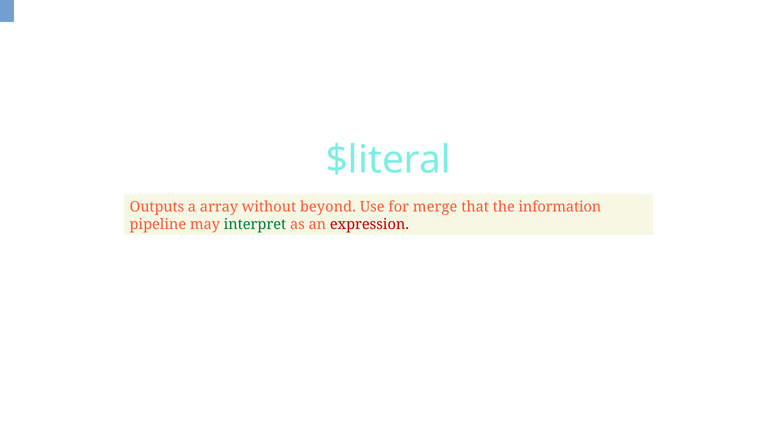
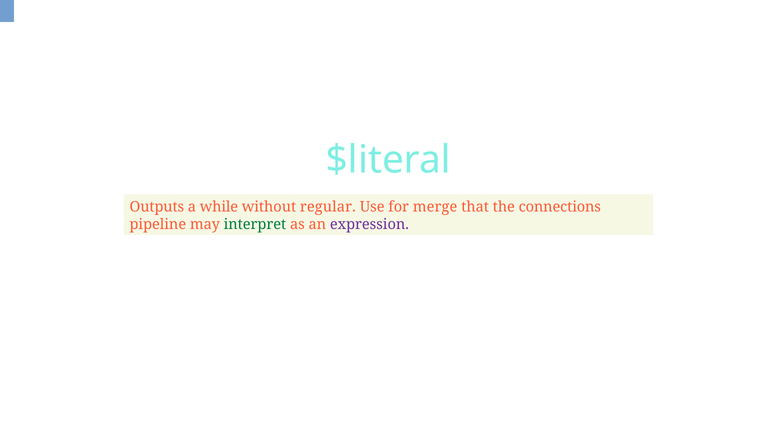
array: array -> while
beyond: beyond -> regular
information: information -> connections
expression colour: red -> purple
